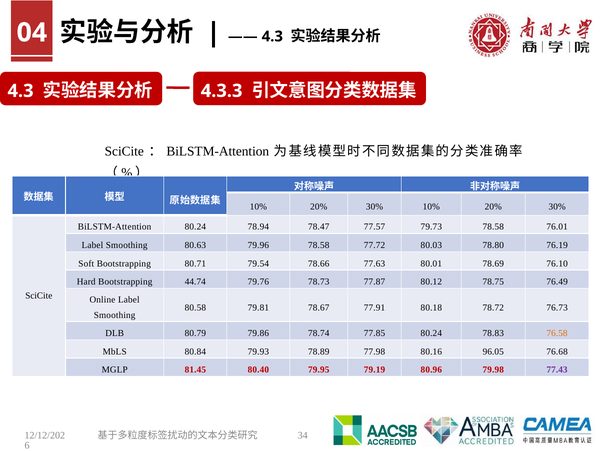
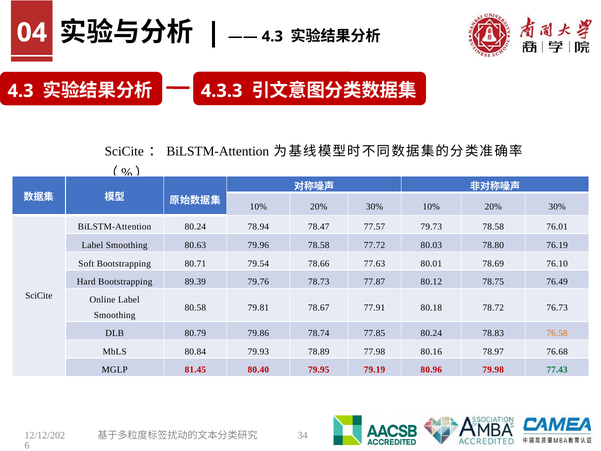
44.74: 44.74 -> 89.39
96.05: 96.05 -> 78.97
77.43 colour: purple -> green
